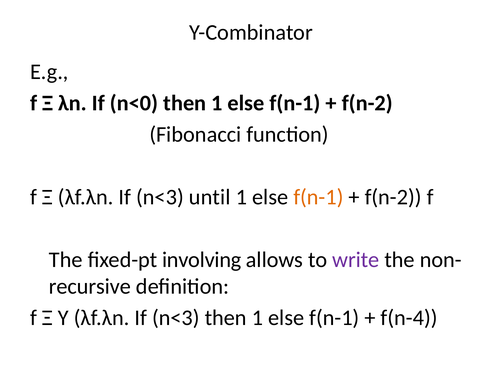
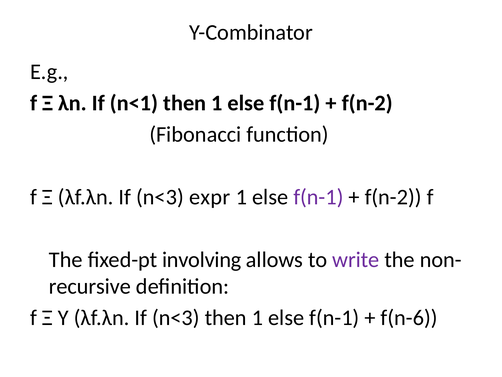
n<0: n<0 -> n<1
until: until -> expr
f(n-1 at (318, 197) colour: orange -> purple
f(n-4: f(n-4 -> f(n-6
